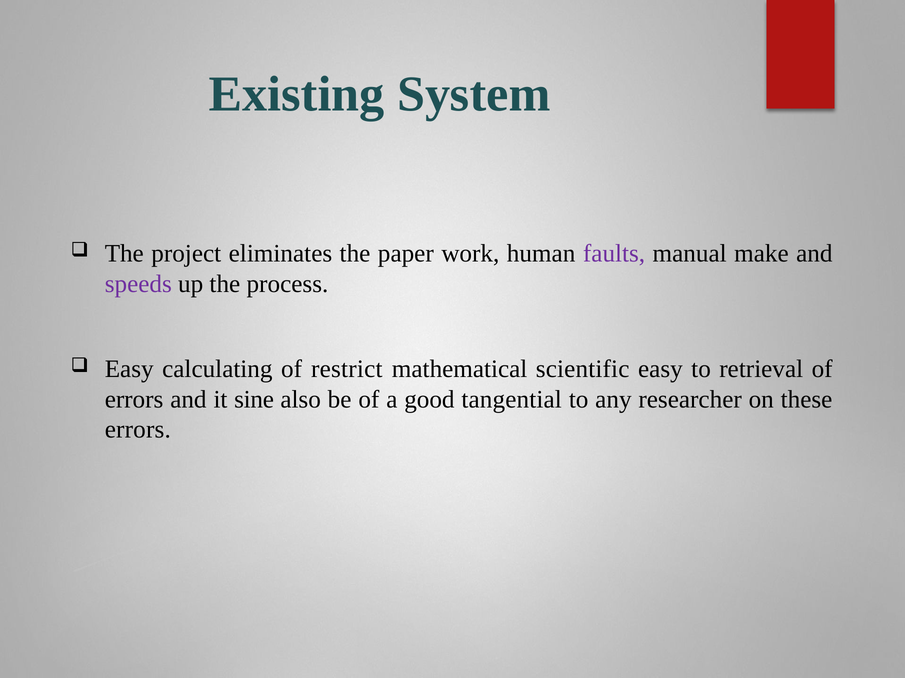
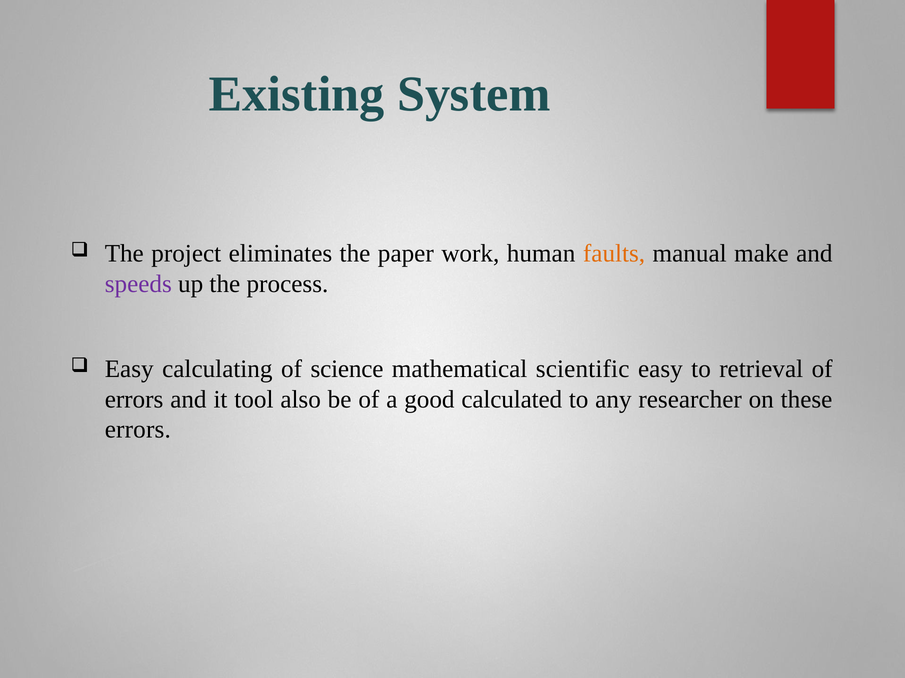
faults colour: purple -> orange
restrict: restrict -> science
sine: sine -> tool
tangential: tangential -> calculated
